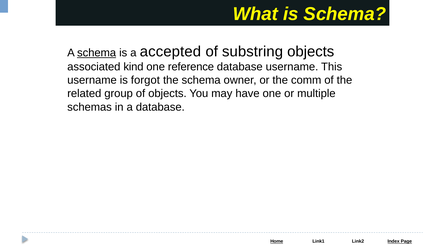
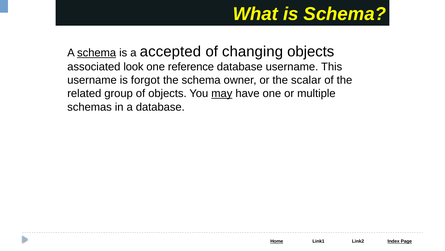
substring: substring -> changing
kind: kind -> look
comm: comm -> scalar
may underline: none -> present
